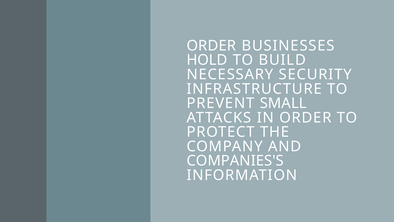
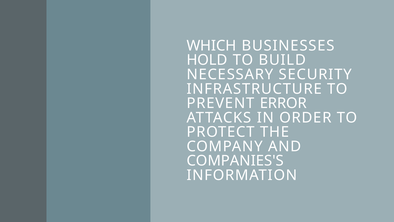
ORDER at (211, 46): ORDER -> WHICH
SMALL: SMALL -> ERROR
